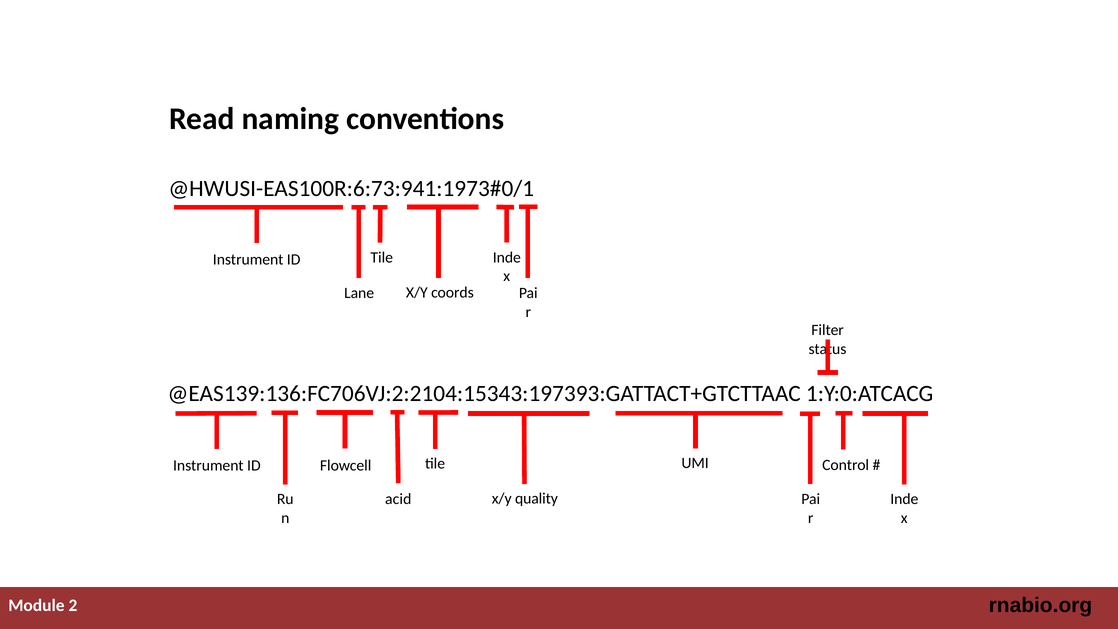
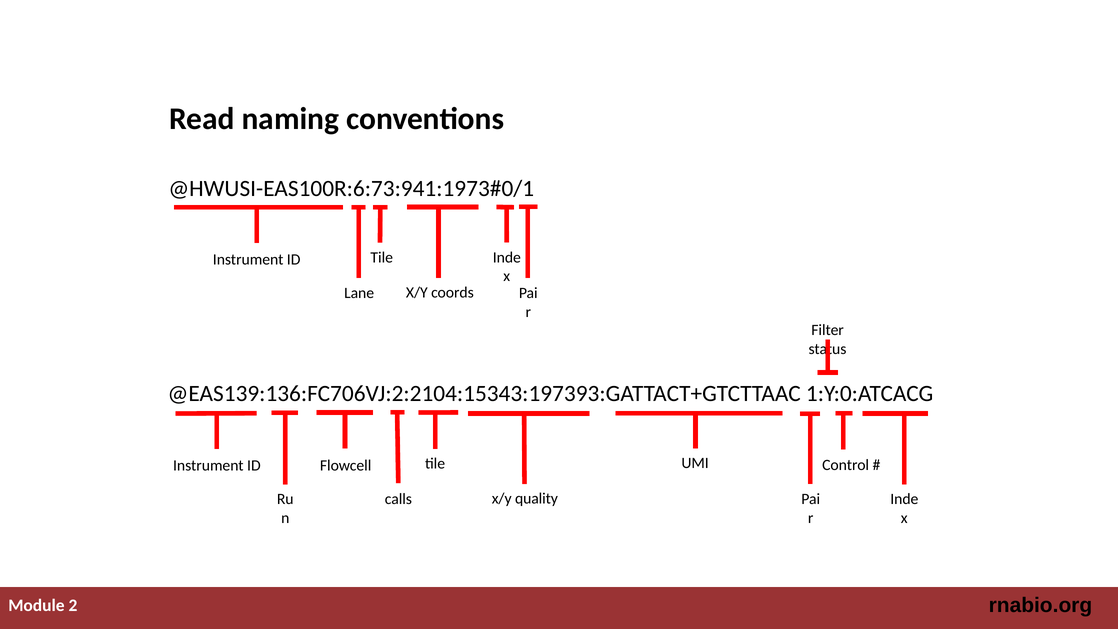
acid: acid -> calls
